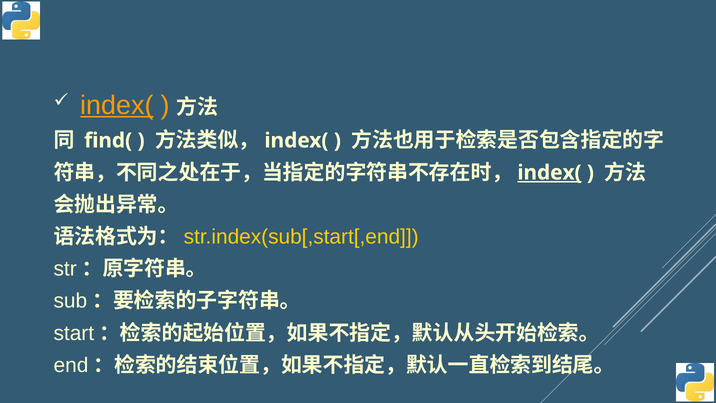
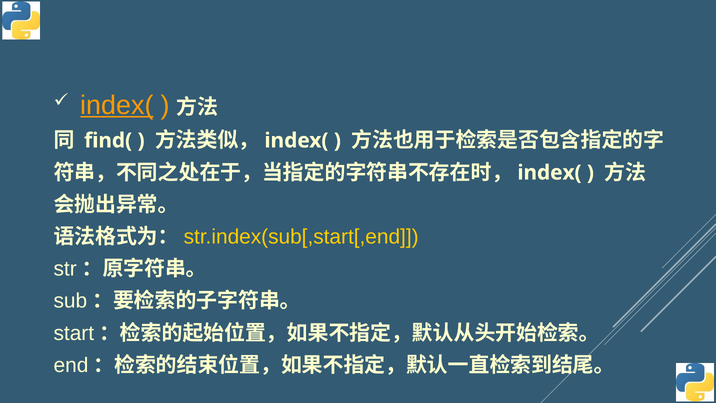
index( at (549, 173) underline: present -> none
